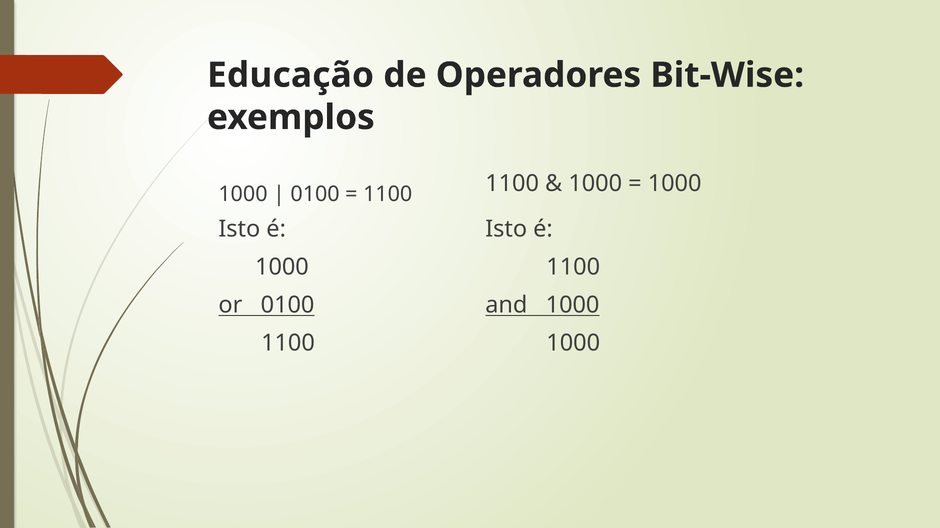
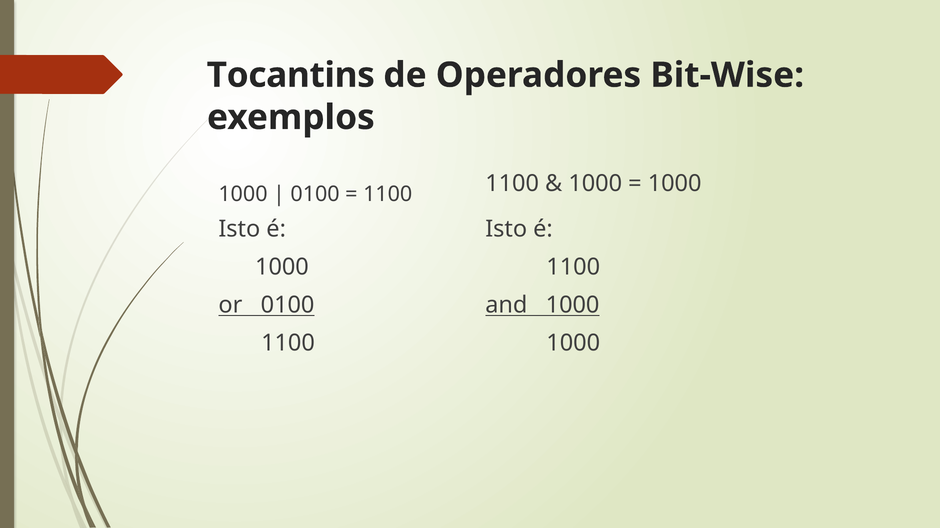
Educação: Educação -> Tocantins
